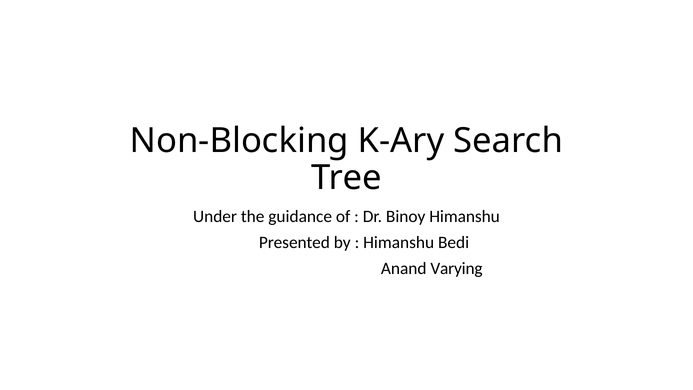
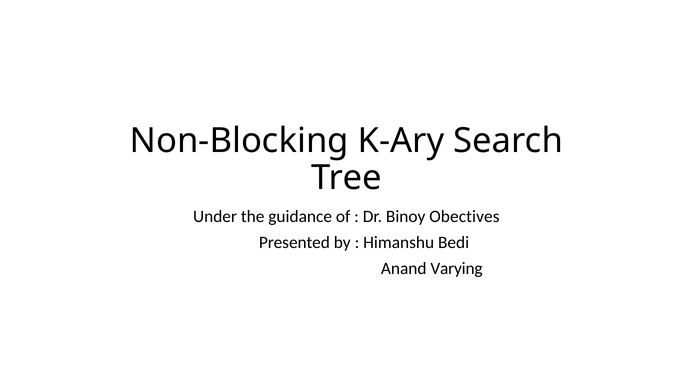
Binoy Himanshu: Himanshu -> Obectives
